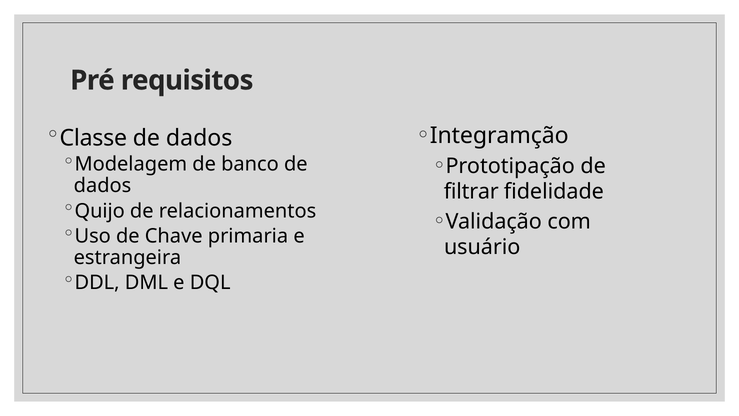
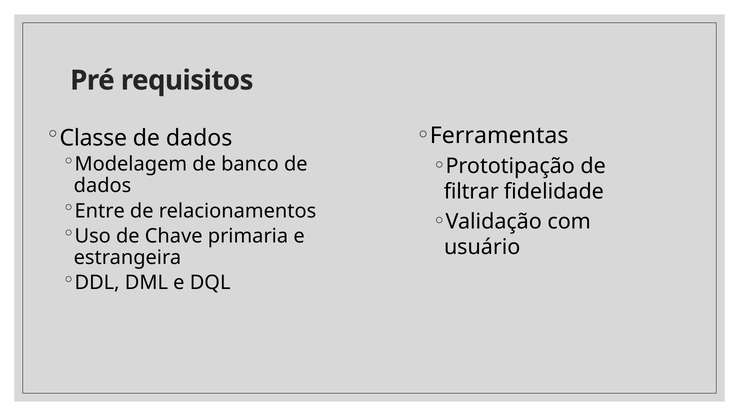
Integramção: Integramção -> Ferramentas
Quijo: Quijo -> Entre
